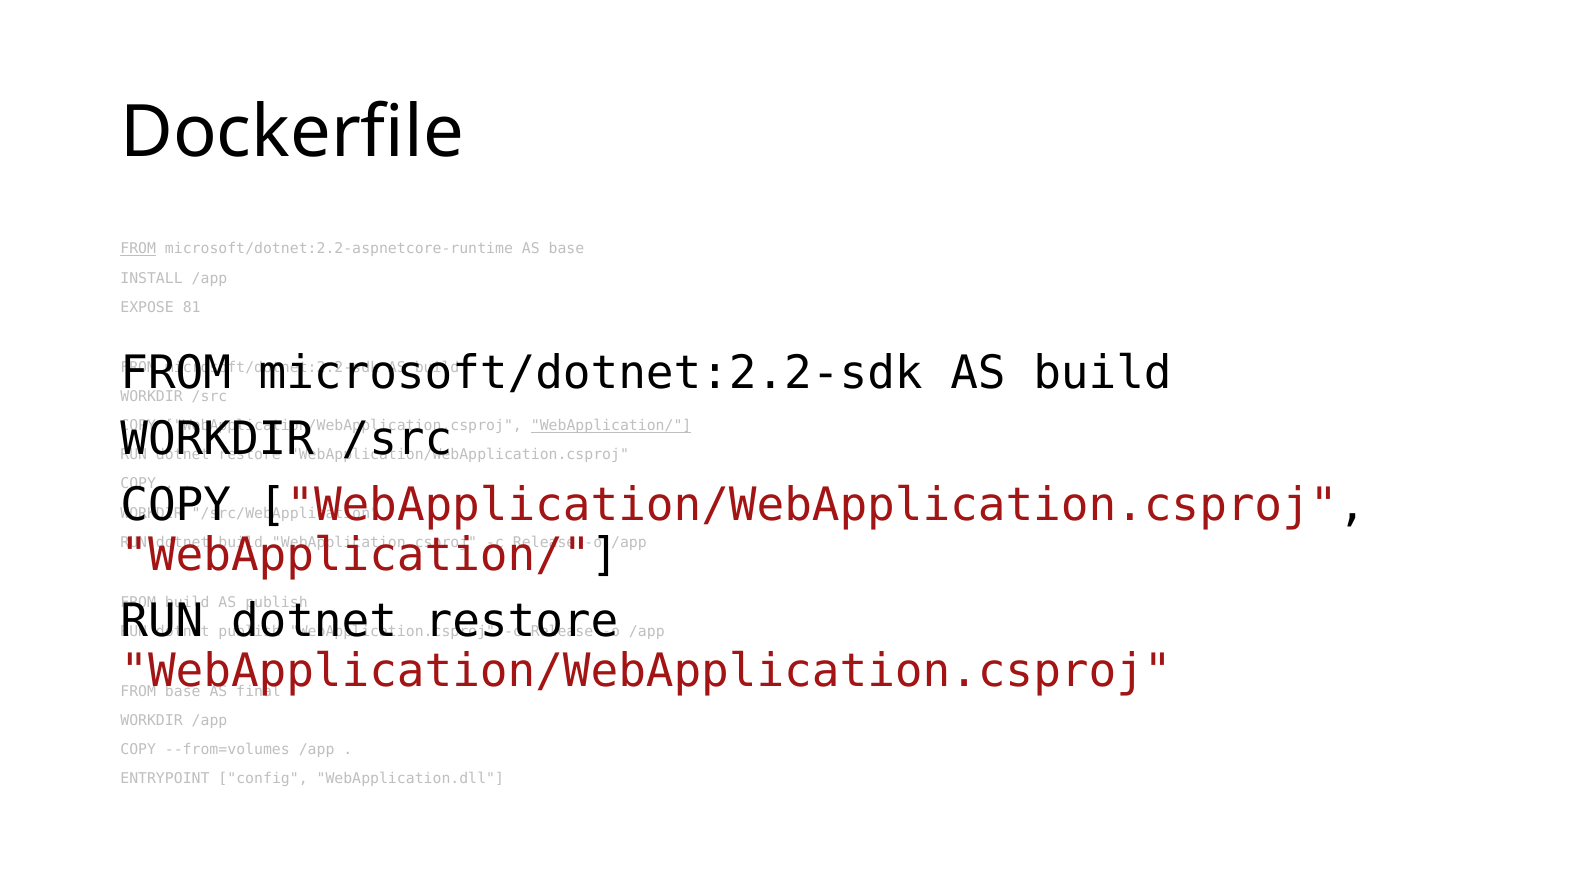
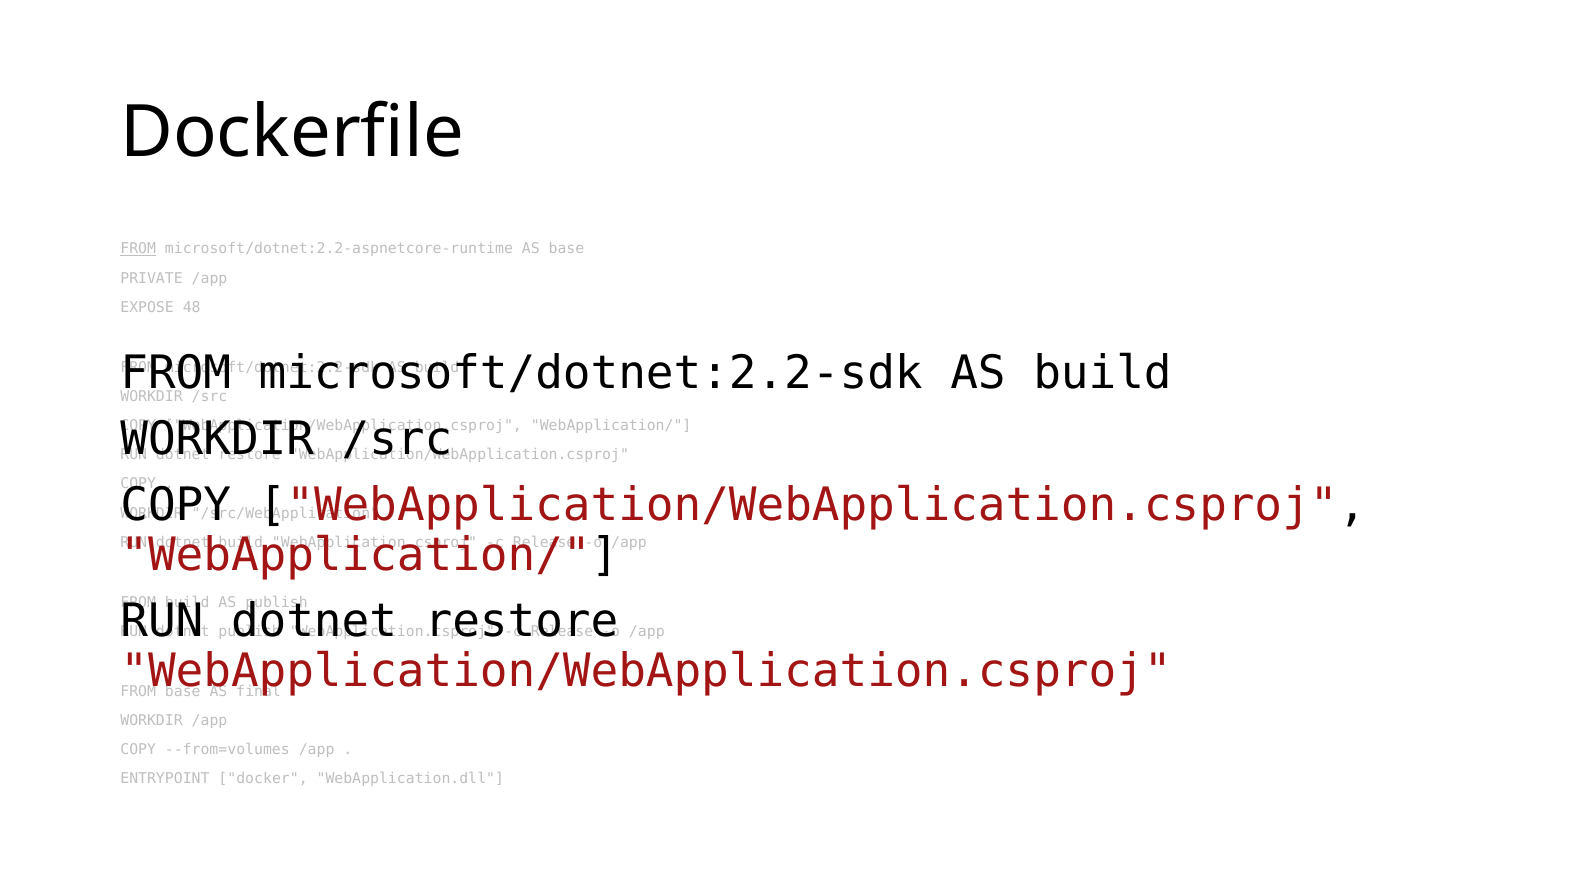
INSTALL: INSTALL -> PRIVATE
81: 81 -> 48
WebApplication/ at (611, 426) underline: present -> none
config: config -> docker
